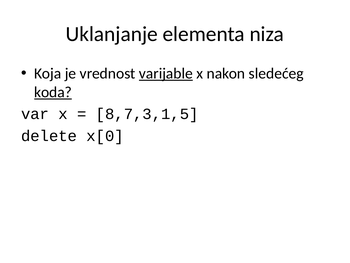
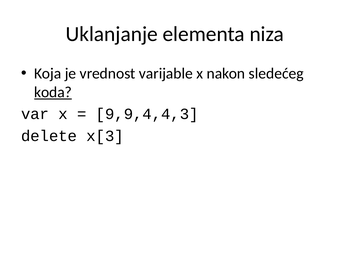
varijable underline: present -> none
8,7,3,1,5: 8,7,3,1,5 -> 9,9,4,4,3
x[0: x[0 -> x[3
